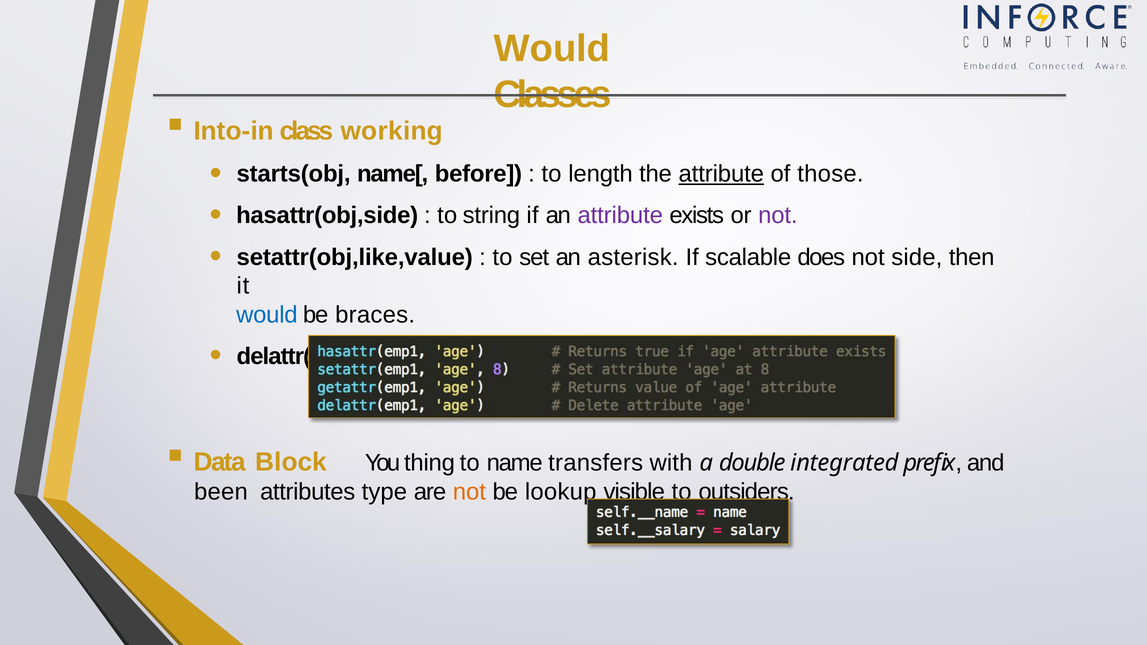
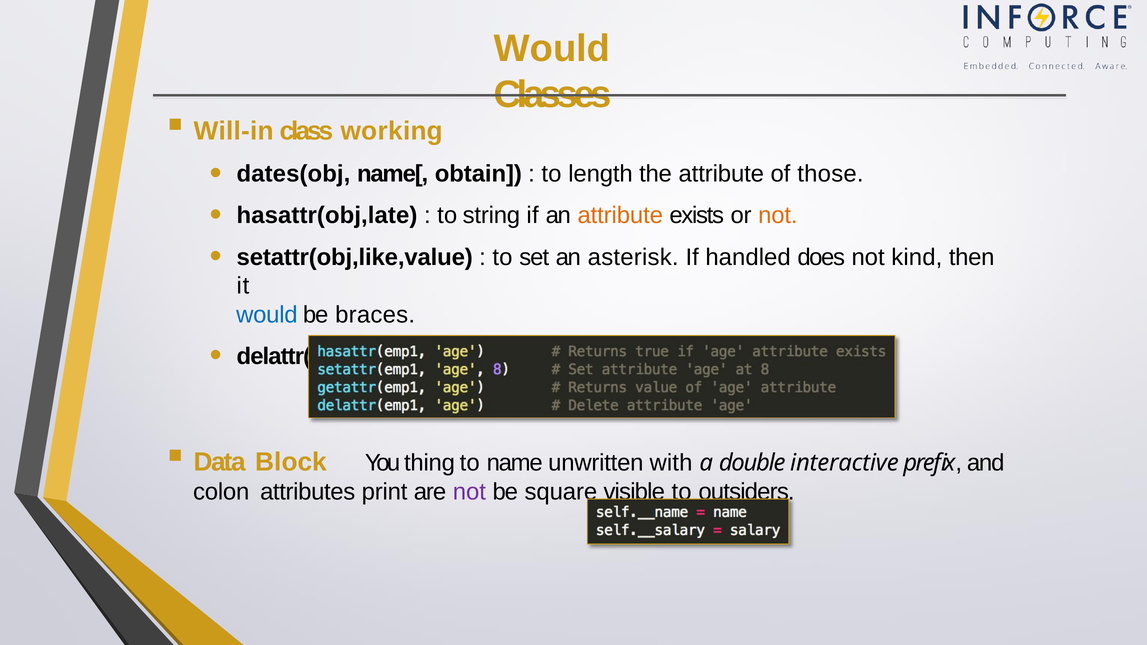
Into-in: Into-in -> Will-in
starts(obj: starts(obj -> dates(obj
before: before -> obtain
attribute at (721, 174) underline: present -> none
hasattr(obj,side: hasattr(obj,side -> hasattr(obj,late
attribute at (620, 216) colour: purple -> orange
not at (778, 216) colour: purple -> orange
scalable: scalable -> handled
side: side -> kind
transfers: transfers -> unwritten
integrated: integrated -> interactive
been: been -> colon
type: type -> print
not at (469, 492) colour: orange -> purple
lookup: lookup -> square
